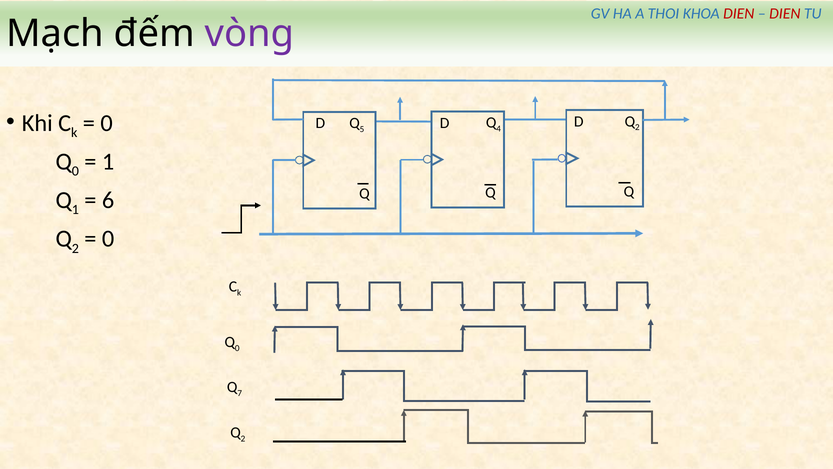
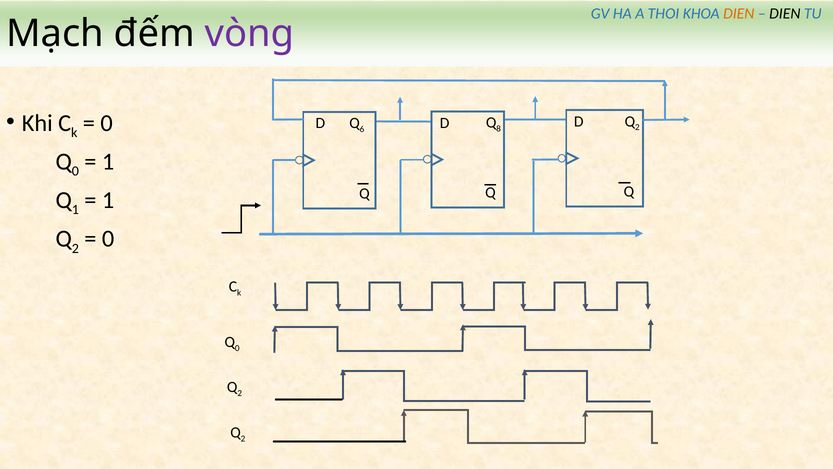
DIEN at (739, 14) colour: red -> orange
DIEN at (785, 14) colour: red -> black
4: 4 -> 8
5: 5 -> 6
6 at (108, 200): 6 -> 1
7 at (240, 393): 7 -> 2
